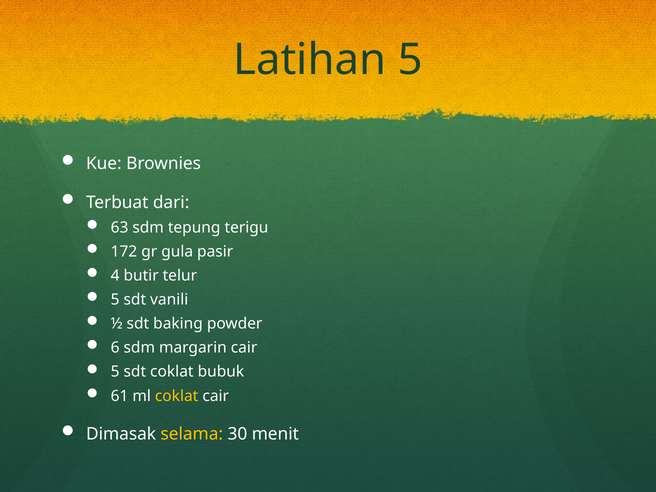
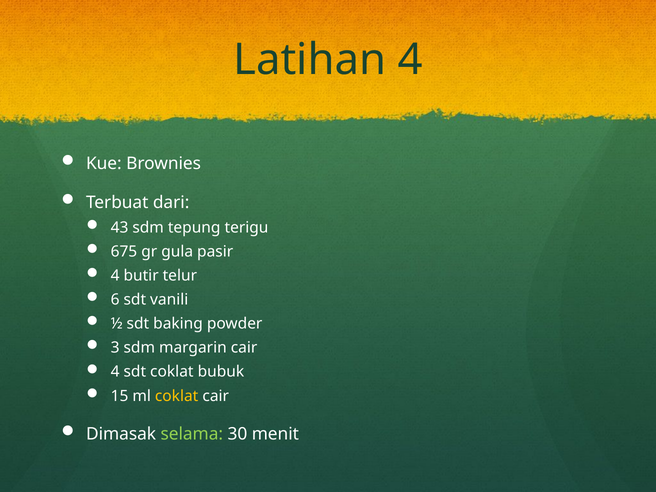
Latihan 5: 5 -> 4
63: 63 -> 43
172: 172 -> 675
5 at (115, 300): 5 -> 6
6: 6 -> 3
5 at (115, 372): 5 -> 4
61: 61 -> 15
selama colour: yellow -> light green
